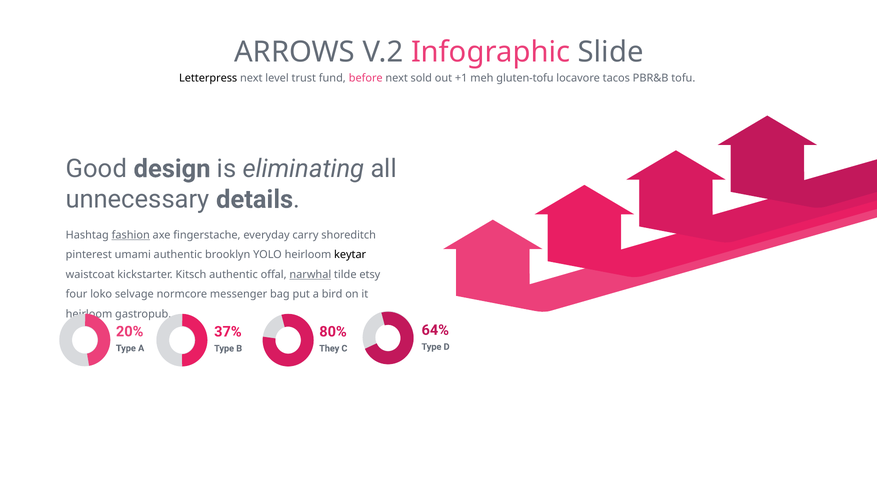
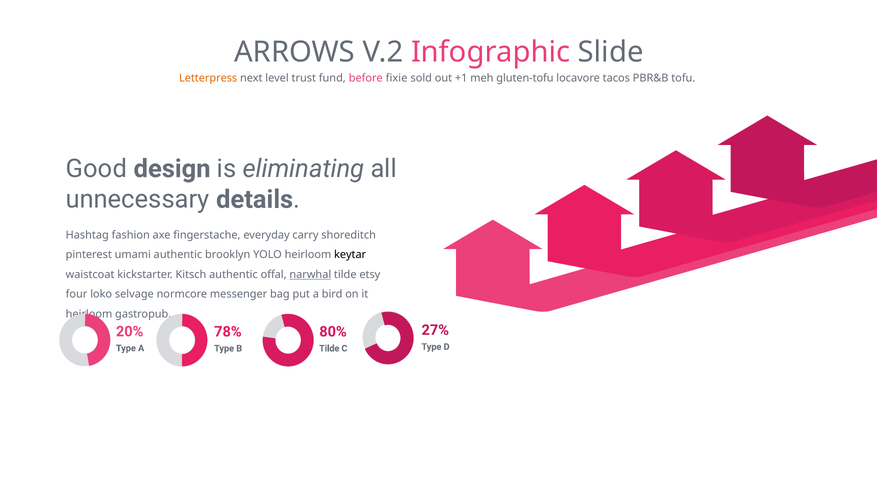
Letterpress colour: black -> orange
before next: next -> fixie
fashion underline: present -> none
64%: 64% -> 27%
37%: 37% -> 78%
They at (329, 349): They -> Tilde
